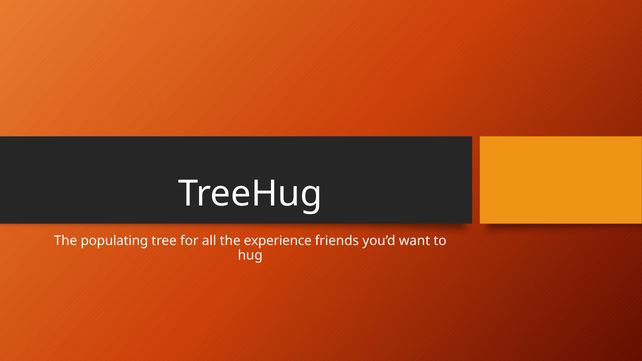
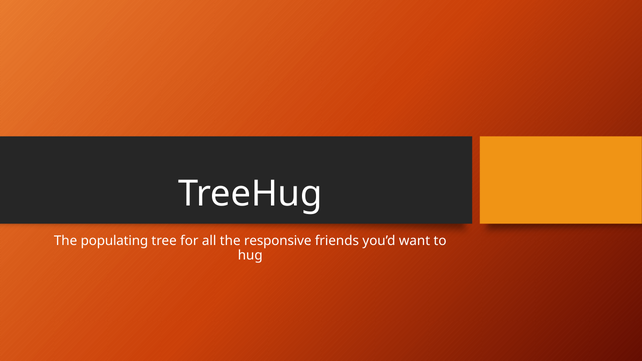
experience: experience -> responsive
